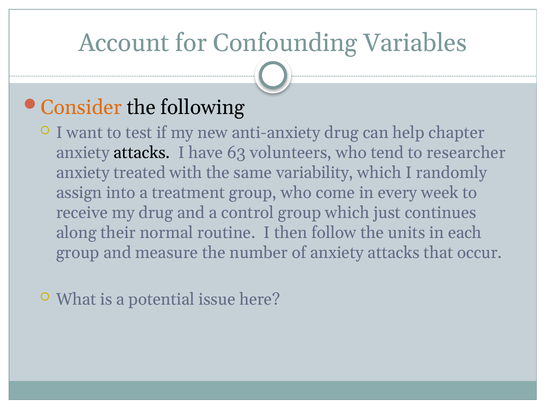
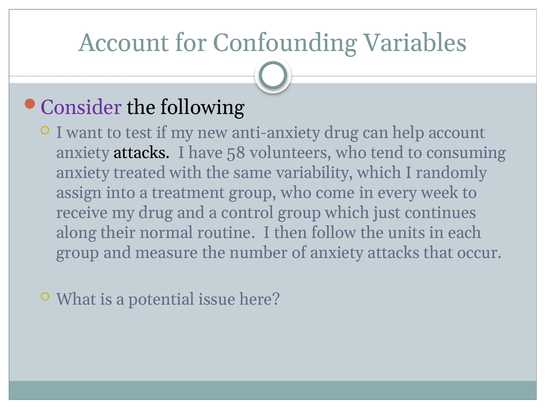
Consider colour: orange -> purple
help chapter: chapter -> account
63: 63 -> 58
researcher: researcher -> consuming
